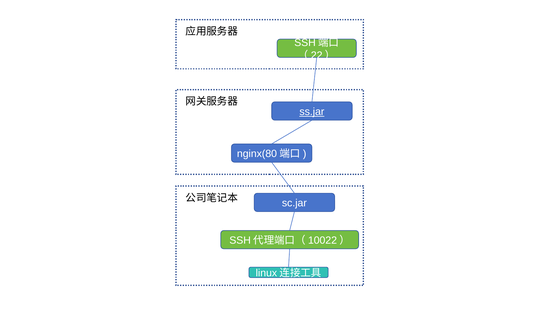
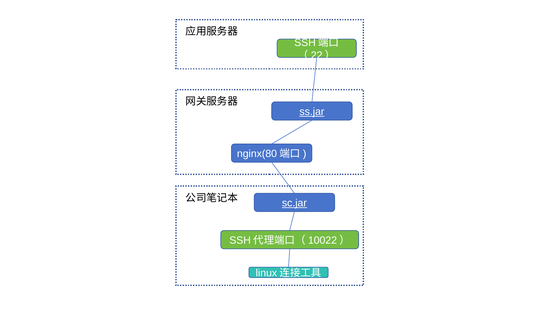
sc.jar underline: none -> present
